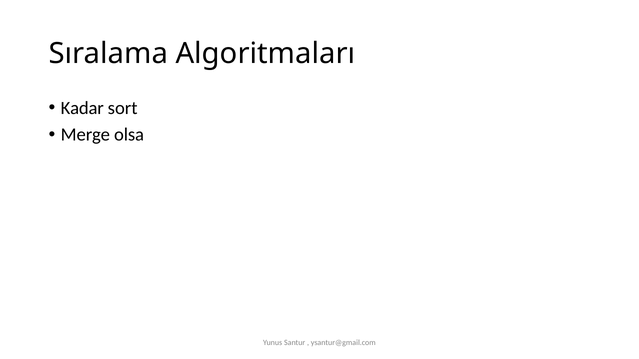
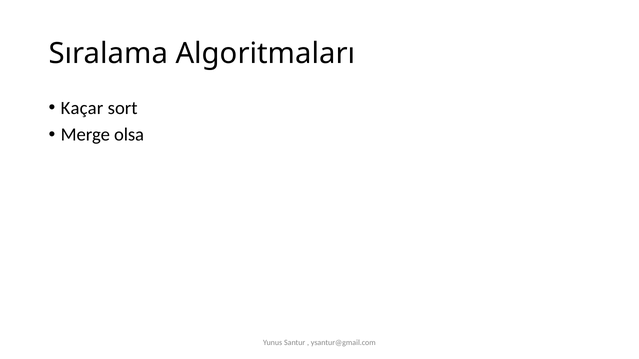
Kadar: Kadar -> Kaçar
